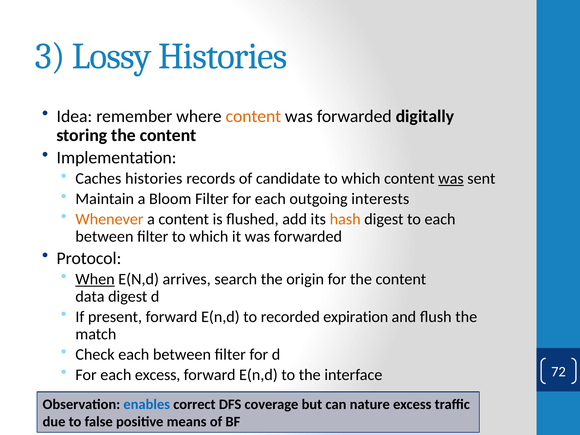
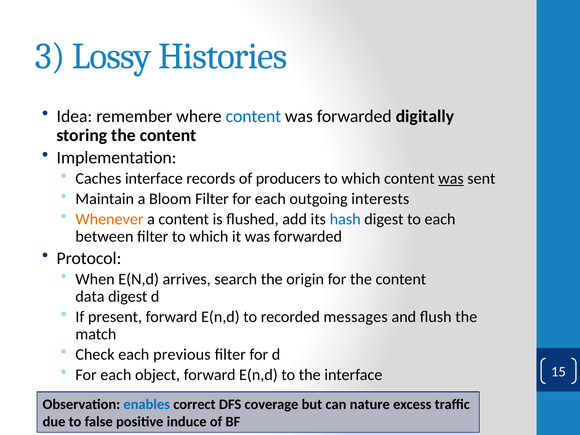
content at (253, 116) colour: orange -> blue
Caches histories: histories -> interface
candidate: candidate -> producers
hash colour: orange -> blue
When underline: present -> none
expiration: expiration -> messages
Check each between: between -> previous
each excess: excess -> object
72: 72 -> 15
means: means -> induce
